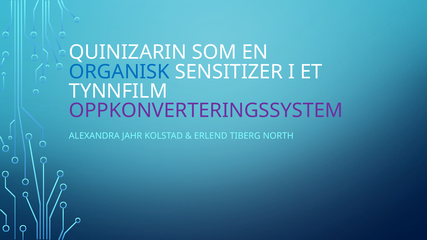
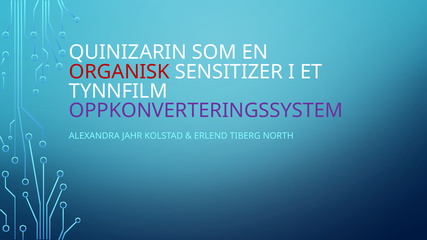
ORGANISK colour: blue -> red
